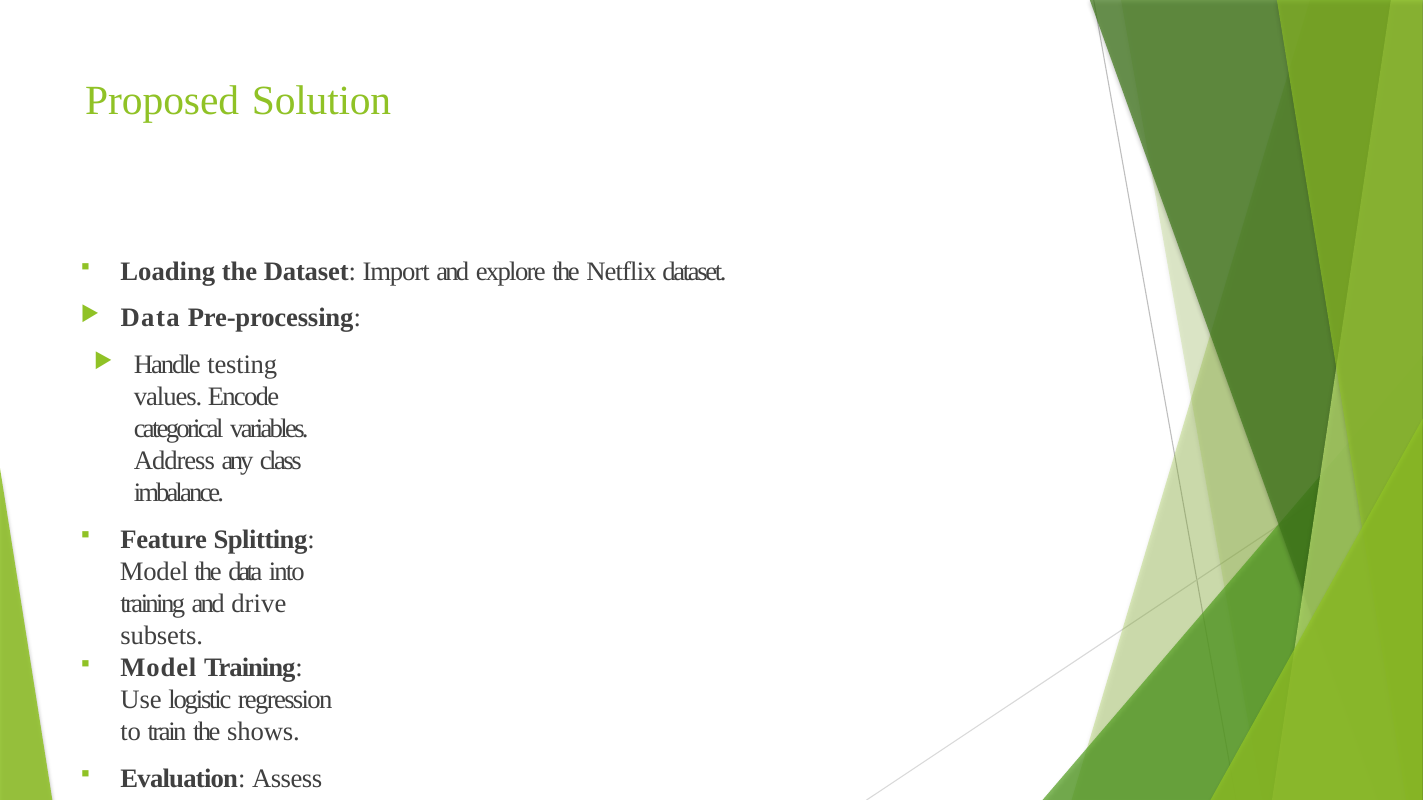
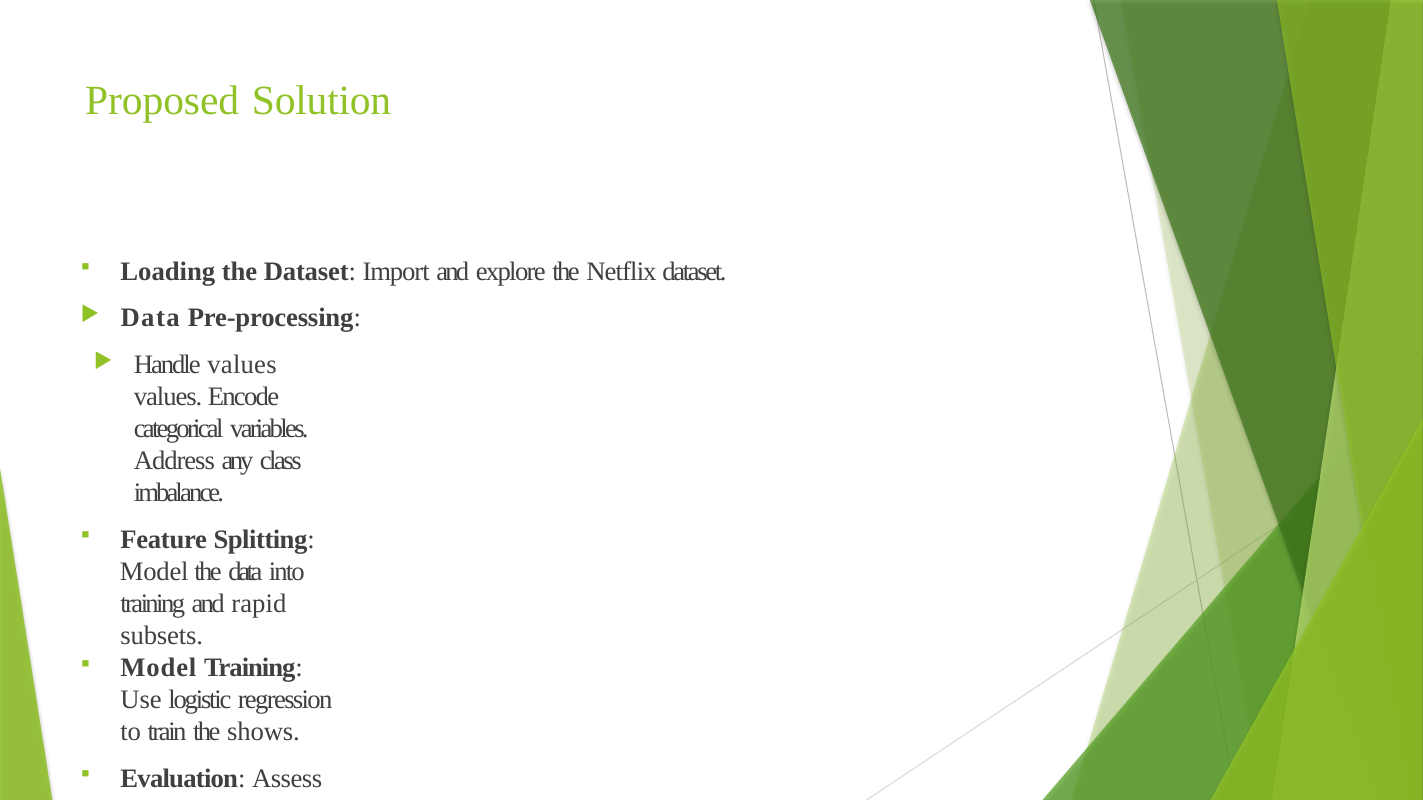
Handle testing: testing -> values
drive: drive -> rapid
